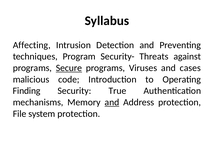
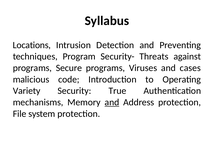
Affecting: Affecting -> Locations
Secure underline: present -> none
Finding: Finding -> Variety
